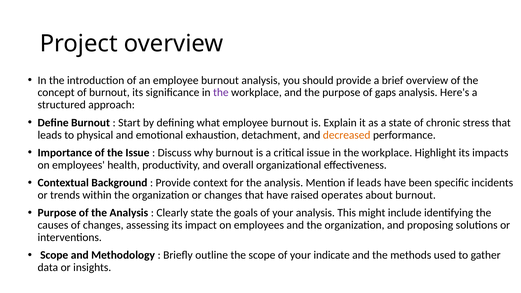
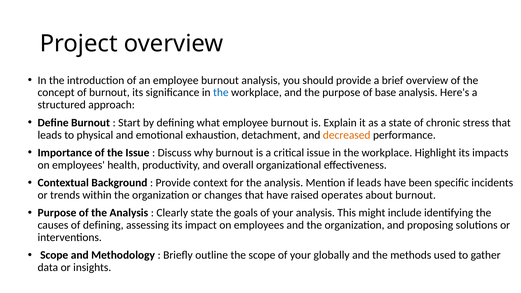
the at (221, 93) colour: purple -> blue
gaps: gaps -> base
of changes: changes -> defining
indicate: indicate -> globally
